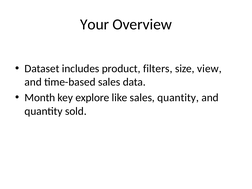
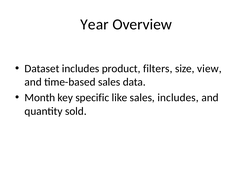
Your: Your -> Year
explore: explore -> specific
sales quantity: quantity -> includes
